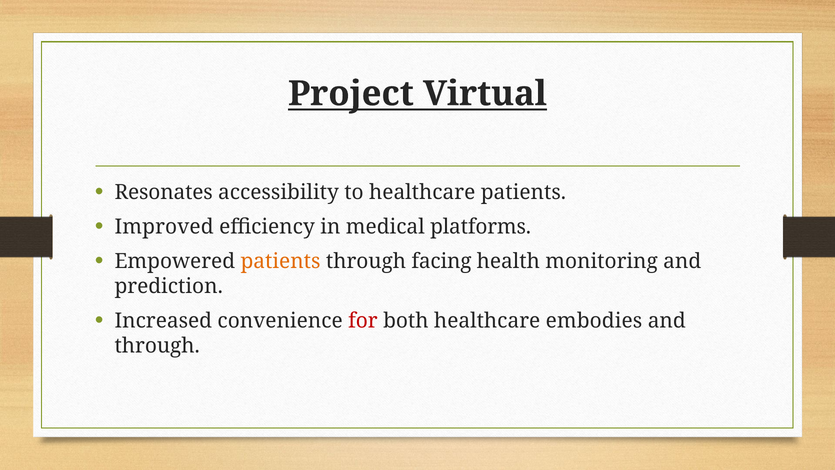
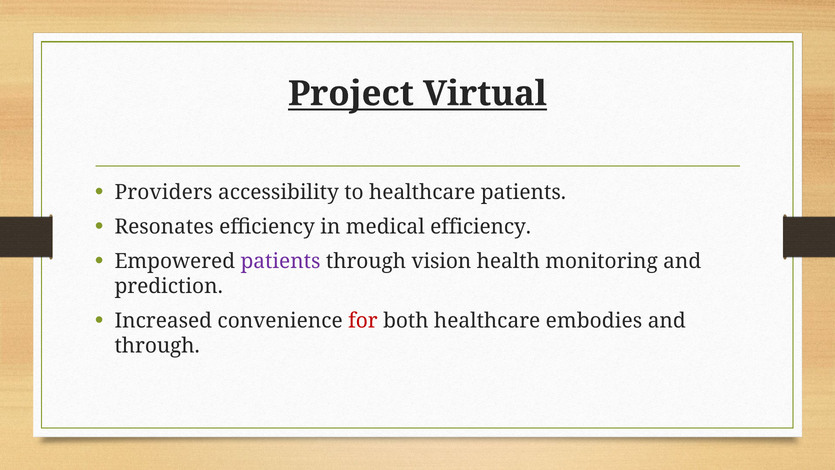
Resonates: Resonates -> Providers
Improved: Improved -> Resonates
medical platforms: platforms -> efficiency
patients at (281, 261) colour: orange -> purple
facing: facing -> vision
